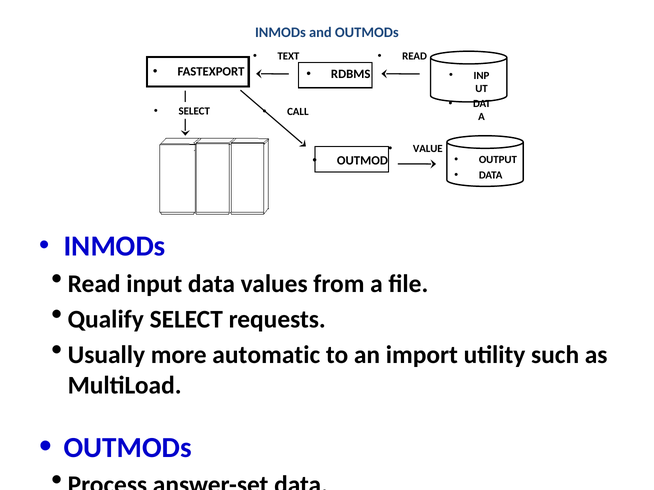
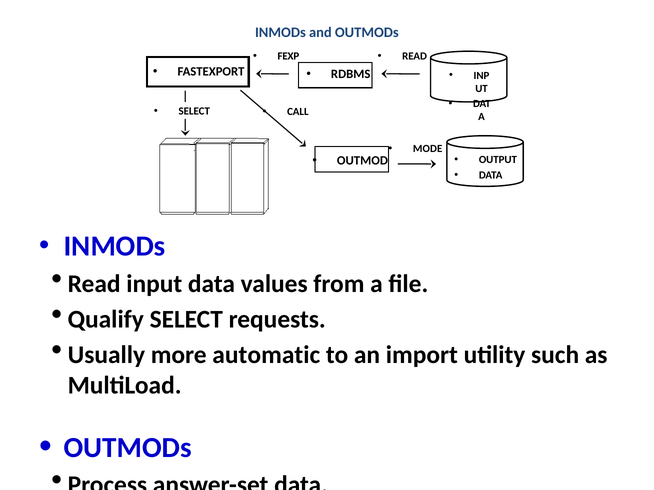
TEXT: TEXT -> FEXP
VALUE: VALUE -> MODE
